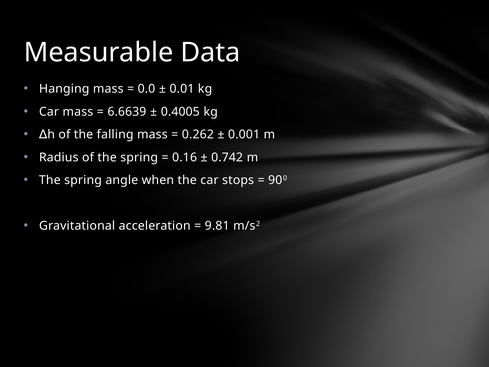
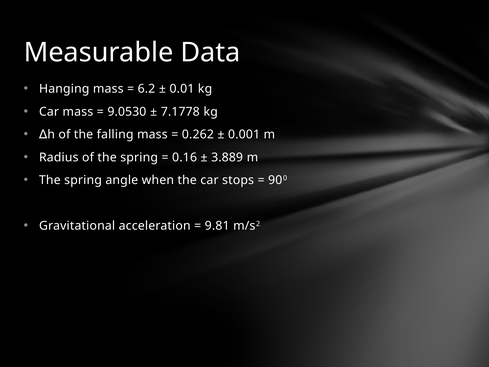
0.0: 0.0 -> 6.2
6.6639: 6.6639 -> 9.0530
0.4005: 0.4005 -> 7.1778
0.742: 0.742 -> 3.889
